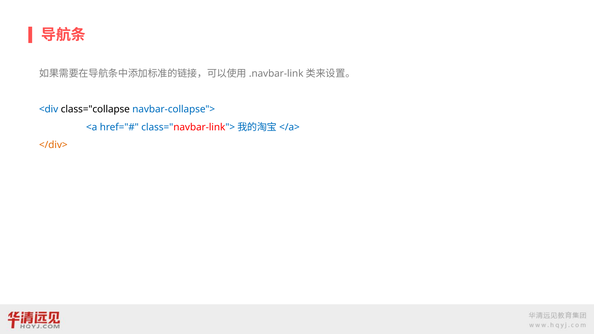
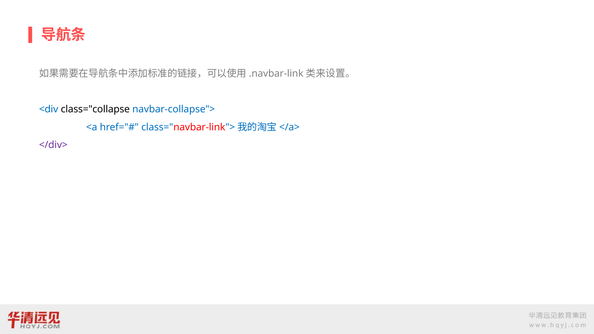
</div> colour: orange -> purple
